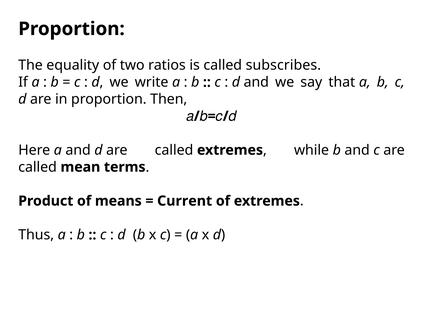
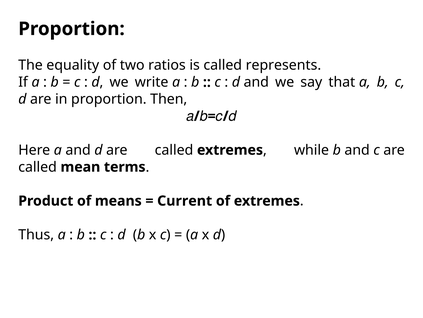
subscribes: subscribes -> represents
